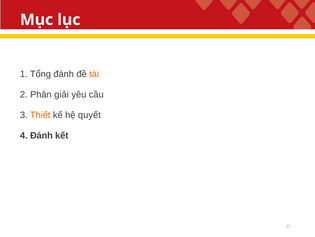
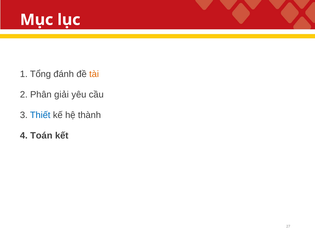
Thiết colour: orange -> blue
quyết: quyết -> thành
4 Đánh: Đánh -> Toán
